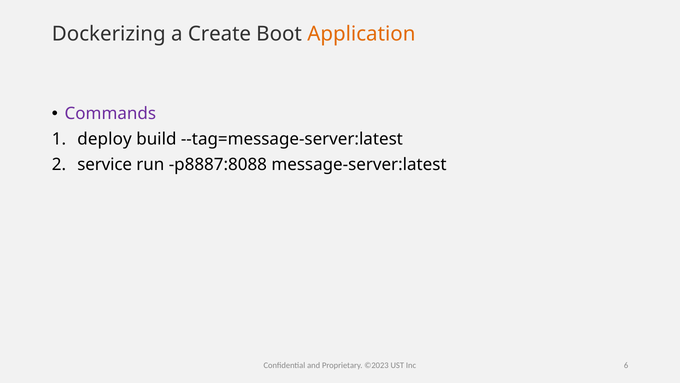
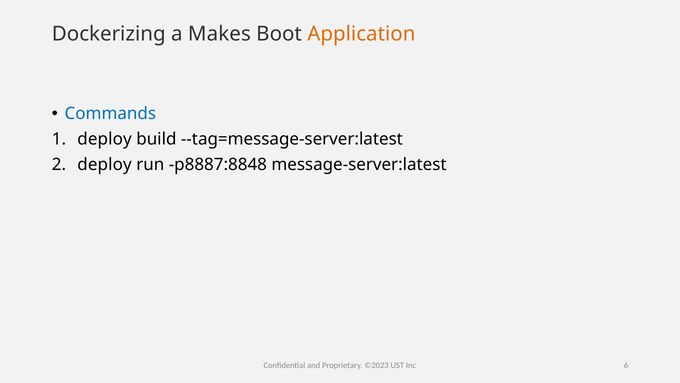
Create: Create -> Makes
Commands colour: purple -> blue
service at (105, 164): service -> deploy
p8887:8088: p8887:8088 -> p8887:8848
